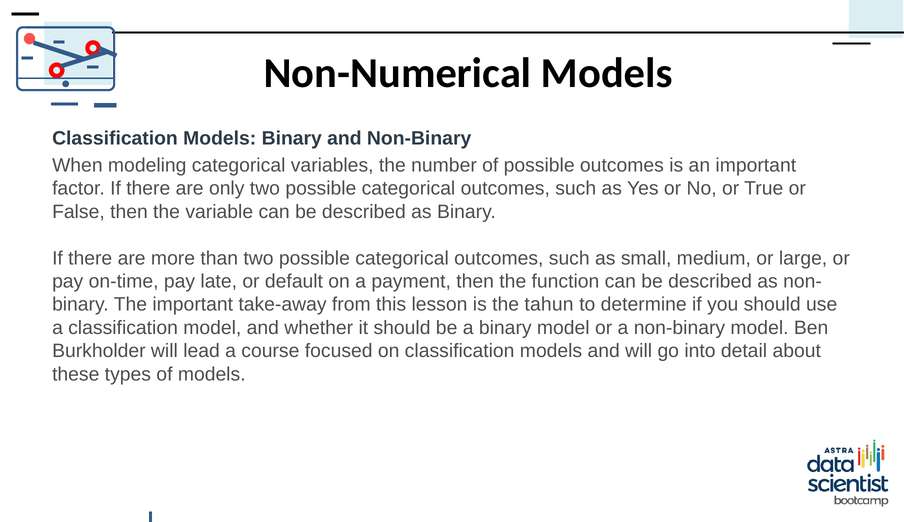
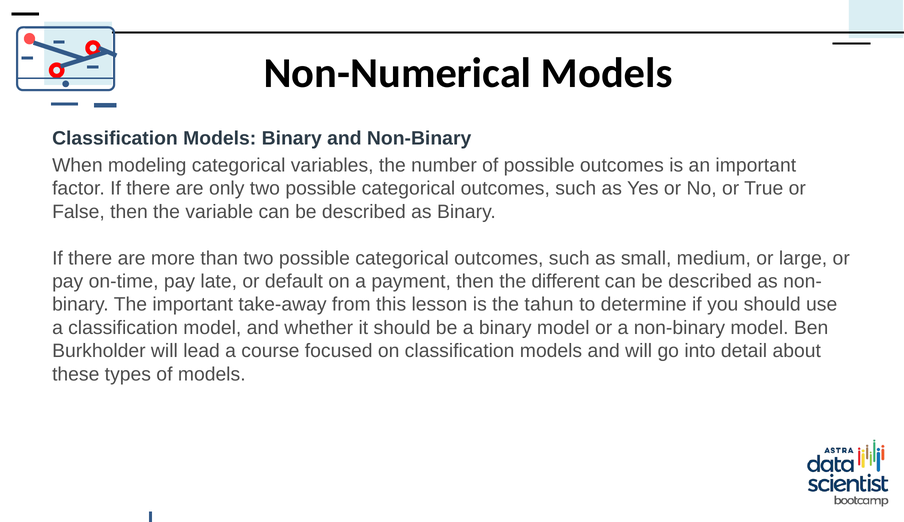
function: function -> different
